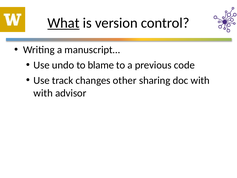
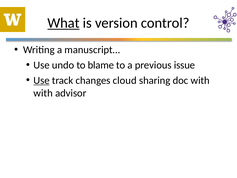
code: code -> issue
Use at (42, 80) underline: none -> present
other: other -> cloud
